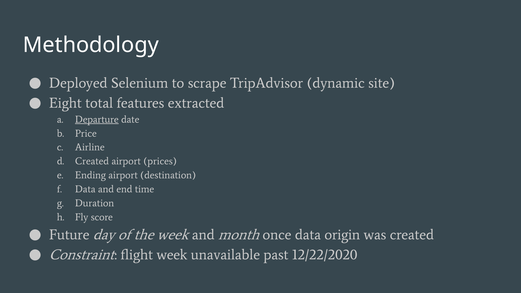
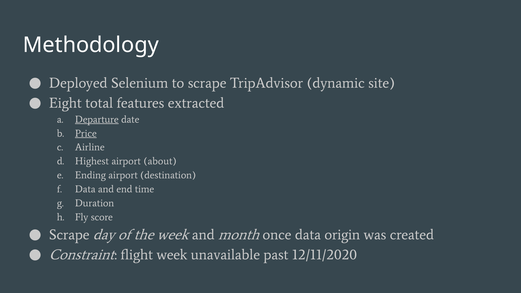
Price underline: none -> present
Created at (92, 161): Created -> Highest
prices: prices -> about
Future at (69, 235): Future -> Scrape
12/22/2020: 12/22/2020 -> 12/11/2020
